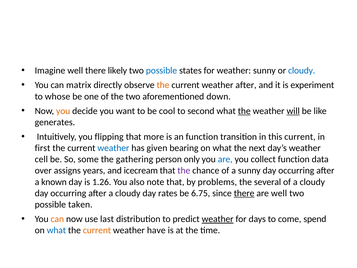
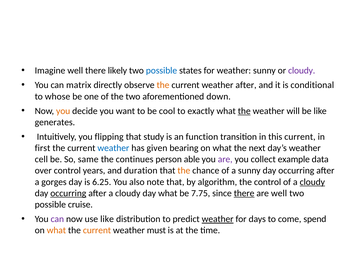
cloudy at (302, 71) colour: blue -> purple
experiment: experiment -> conditional
second: second -> exactly
will underline: present -> none
more: more -> study
some: some -> same
gathering: gathering -> continues
only: only -> able
are at (225, 159) colour: blue -> purple
collect function: function -> example
over assigns: assigns -> control
icecream: icecream -> duration
the at (184, 170) colour: purple -> orange
known: known -> gorges
1.26: 1.26 -> 6.25
problems: problems -> algorithm
the several: several -> control
cloudy at (312, 182) underline: none -> present
occurring at (68, 193) underline: none -> present
day rates: rates -> what
6.75: 6.75 -> 7.75
taken: taken -> cruise
can at (57, 219) colour: orange -> purple
use last: last -> like
what at (56, 230) colour: blue -> orange
have: have -> must
